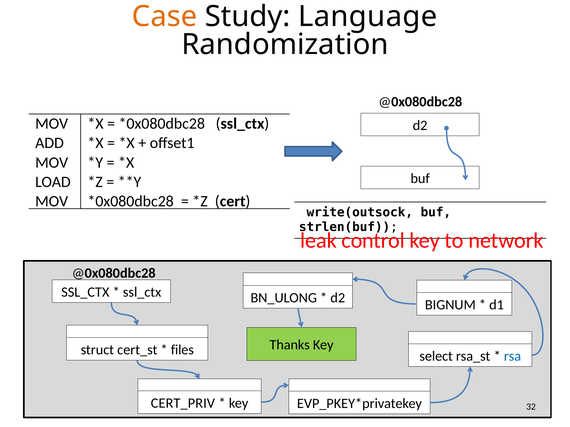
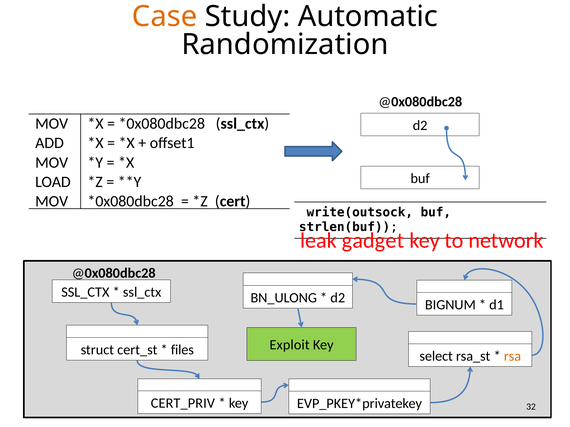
Language: Language -> Automatic
control: control -> gadget
Thanks: Thanks -> Exploit
rsa colour: blue -> orange
